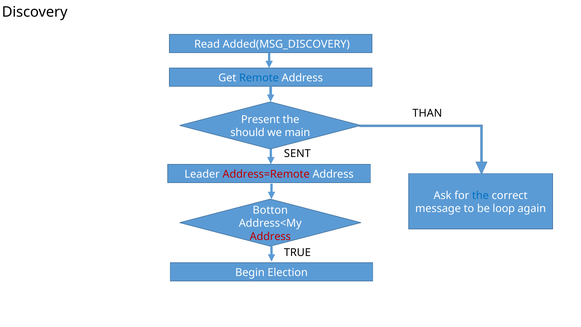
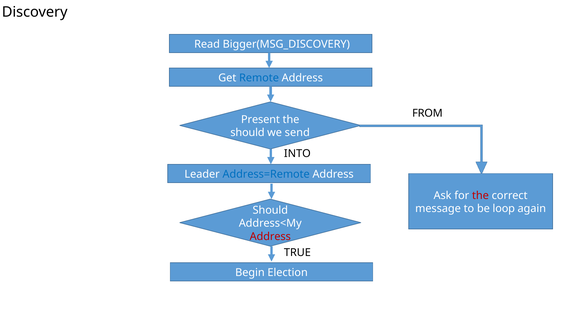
Added(MSG_DISCOVERY: Added(MSG_DISCOVERY -> Bigger(MSG_DISCOVERY
THAN: THAN -> FROM
main: main -> send
SENT: SENT -> INTO
Address=Remote colour: red -> blue
the at (480, 195) colour: blue -> red
Botton at (270, 210): Botton -> Should
